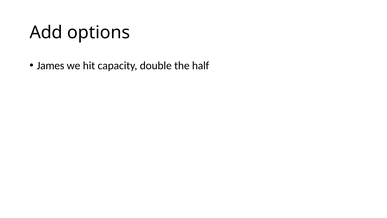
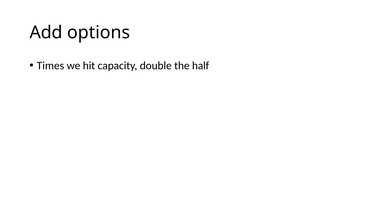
James: James -> Times
